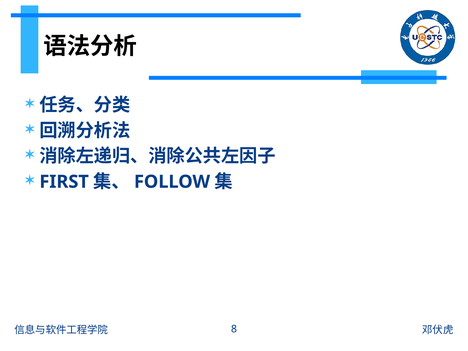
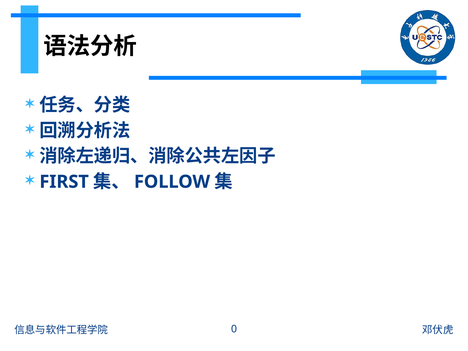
8: 8 -> 0
